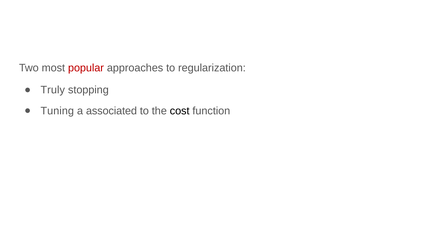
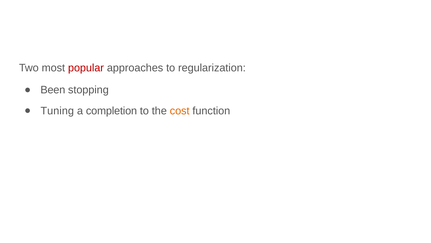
Truly: Truly -> Been
associated: associated -> completion
cost colour: black -> orange
